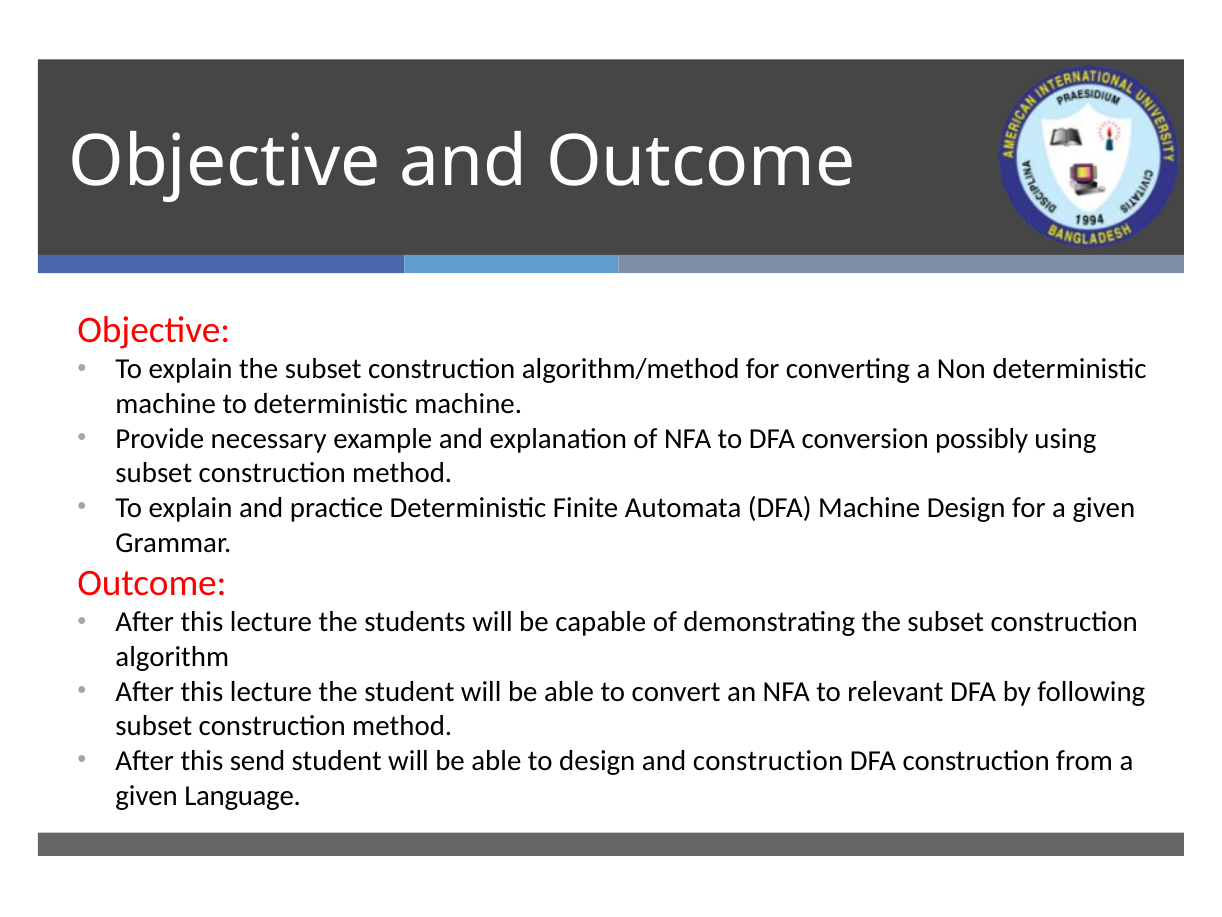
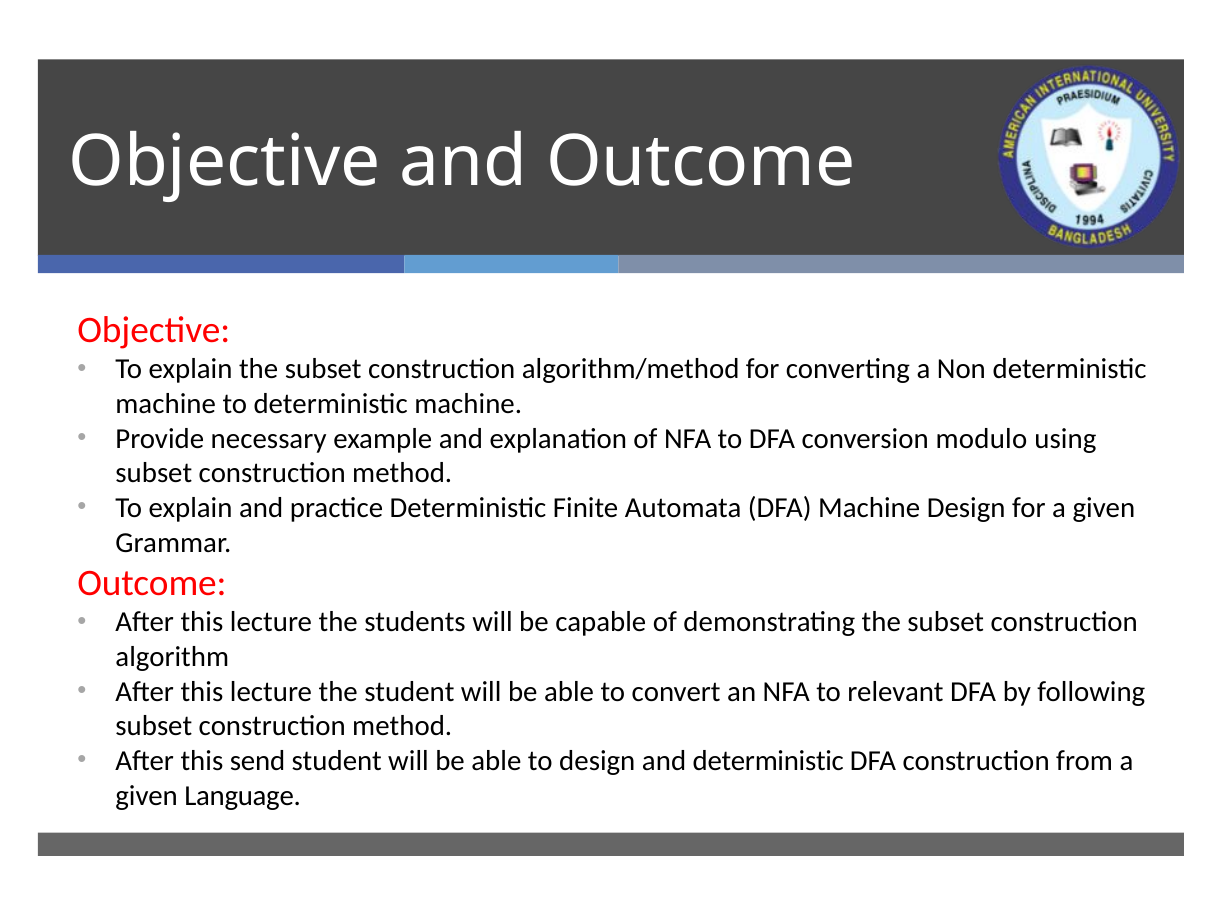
possibly: possibly -> modulo
and construction: construction -> deterministic
